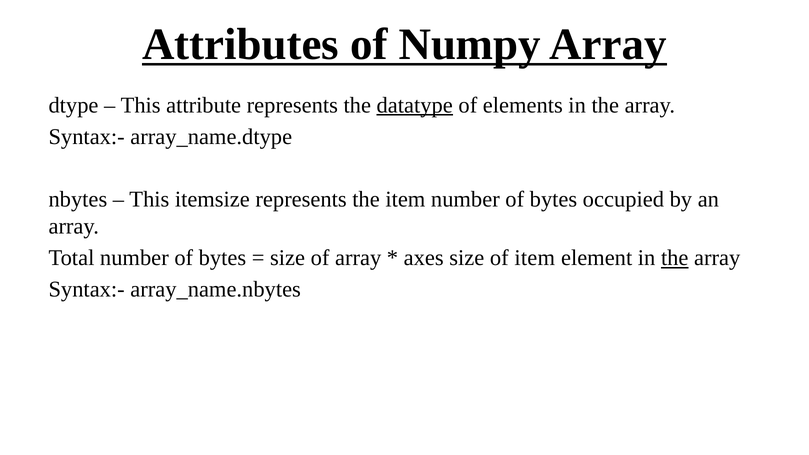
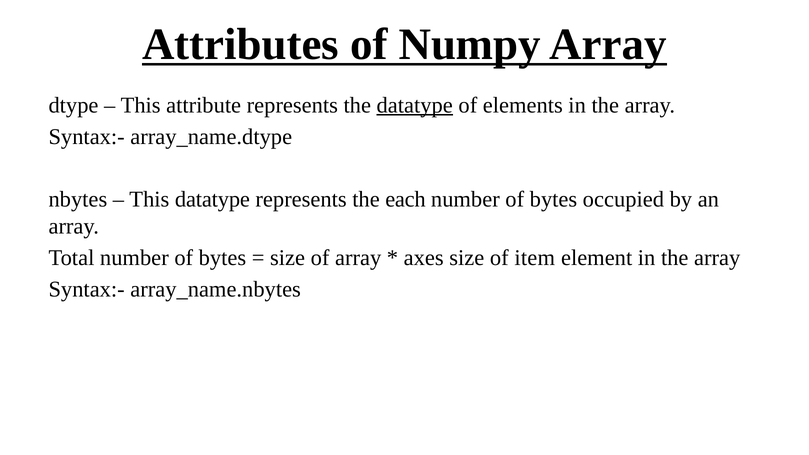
This itemsize: itemsize -> datatype
the item: item -> each
the at (675, 258) underline: present -> none
